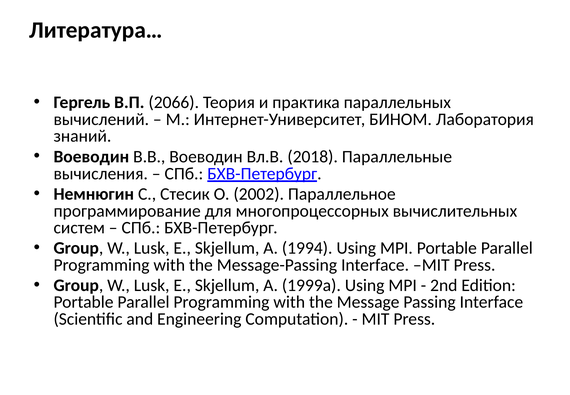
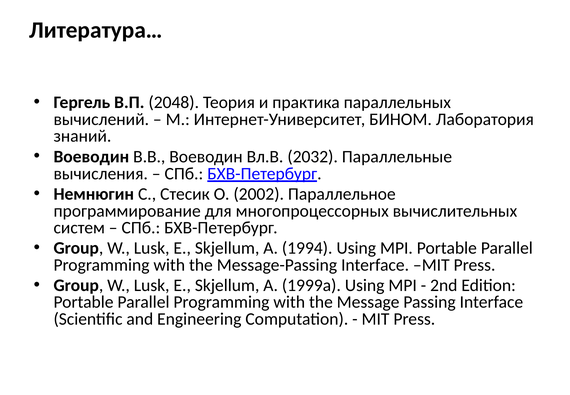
2066: 2066 -> 2048
2018: 2018 -> 2032
